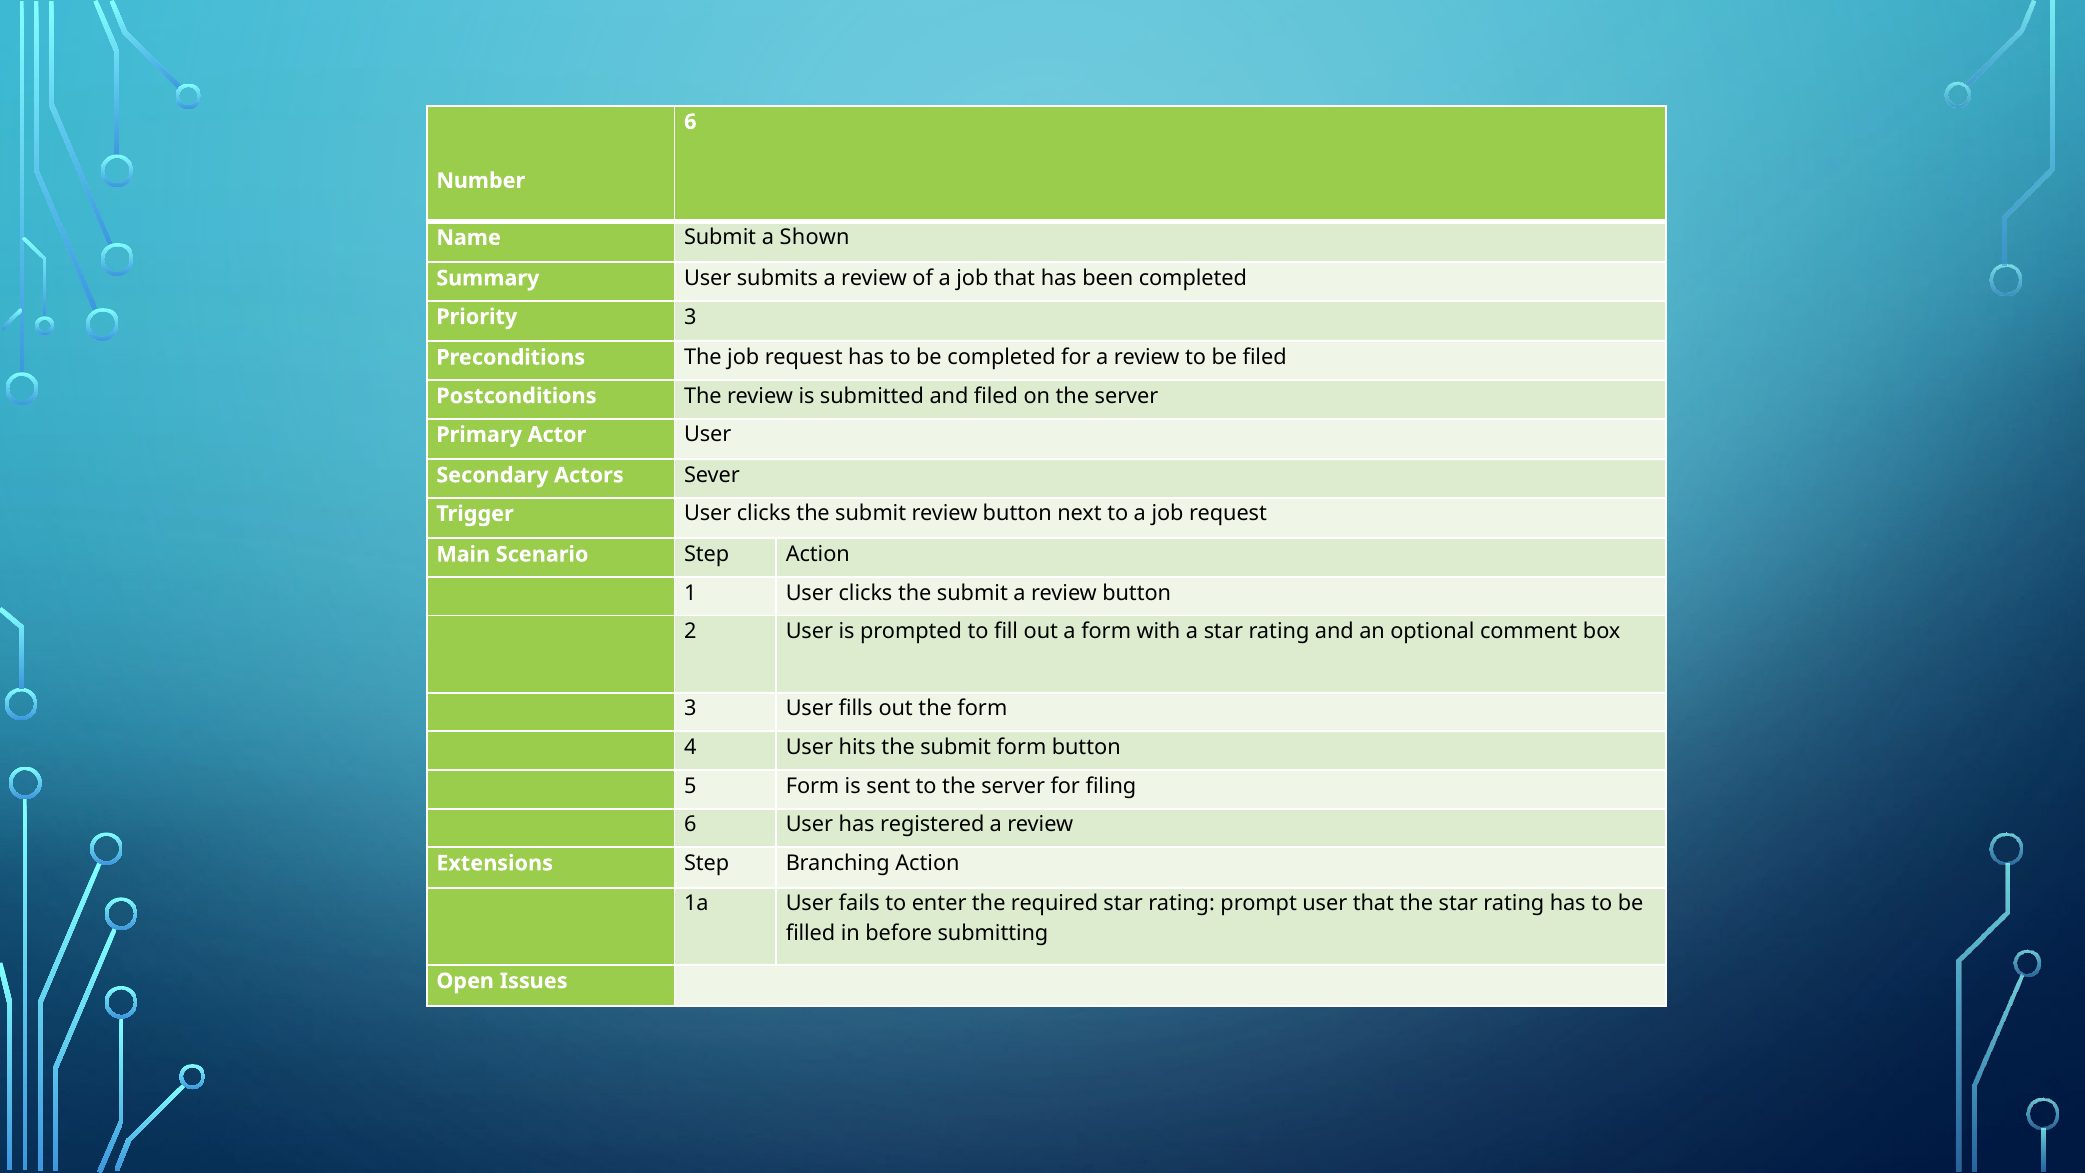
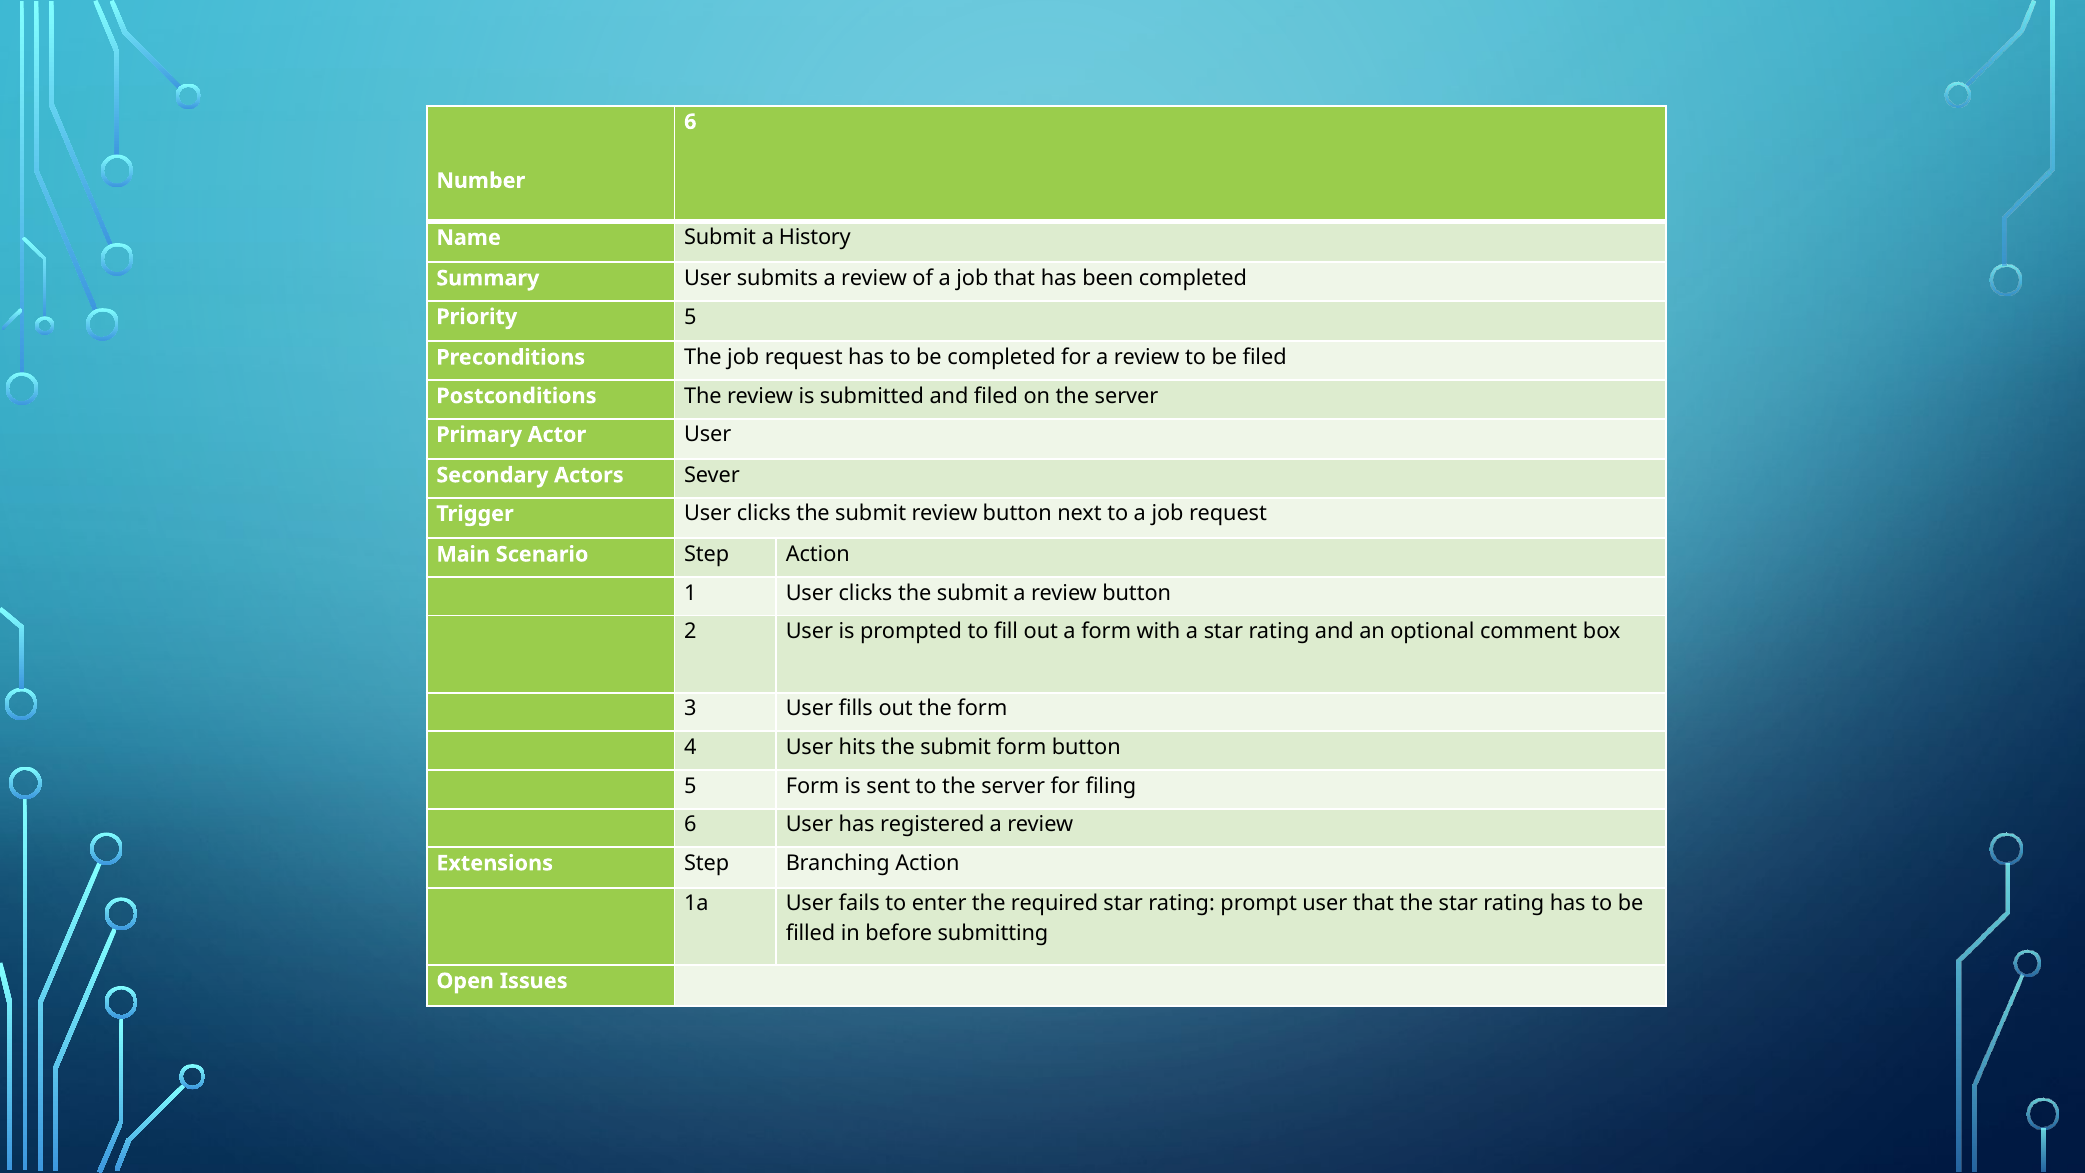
Shown: Shown -> History
Priority 3: 3 -> 5
